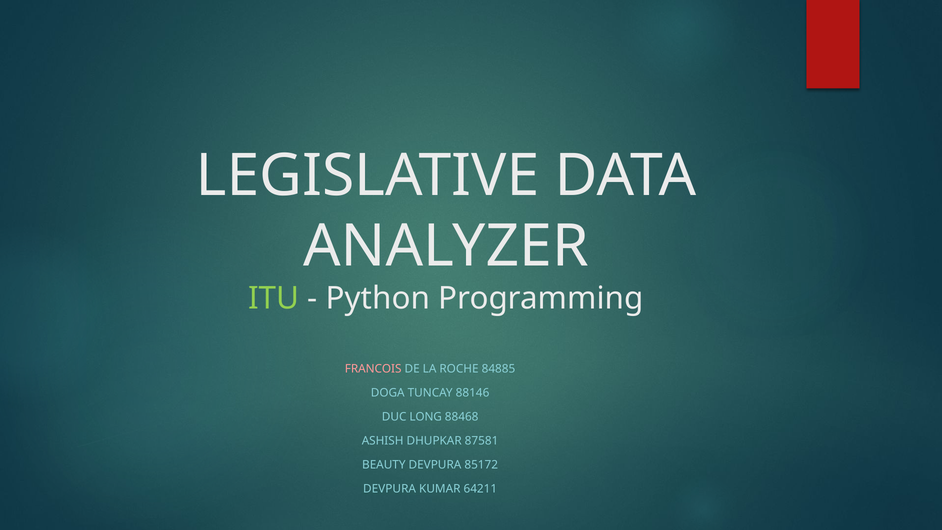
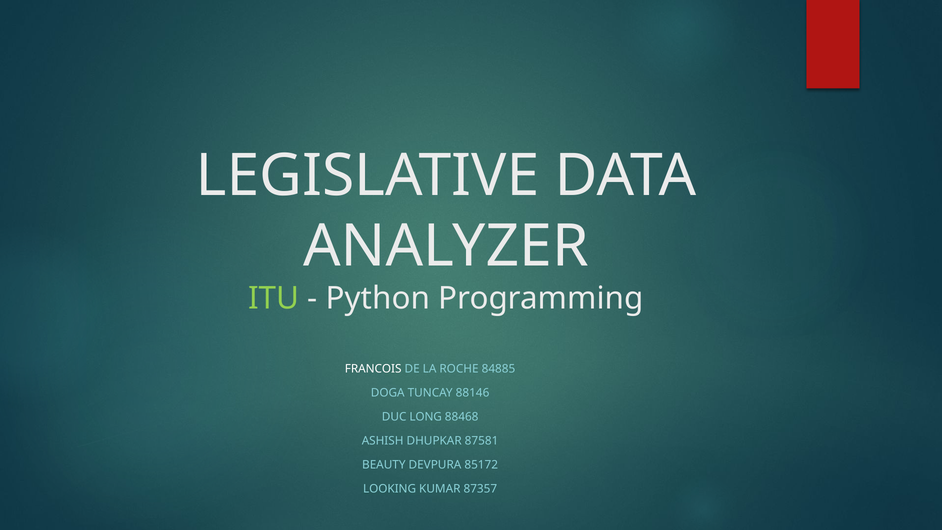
FRANCOIS colour: pink -> white
DEVPURA at (390, 489): DEVPURA -> LOOKING
64211: 64211 -> 87357
